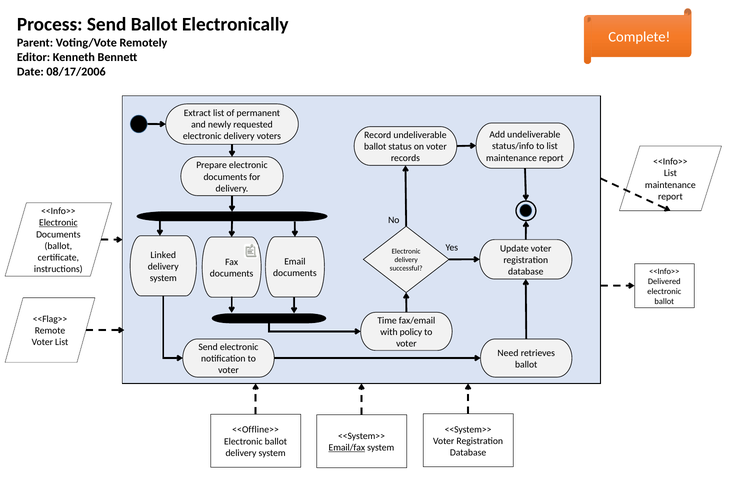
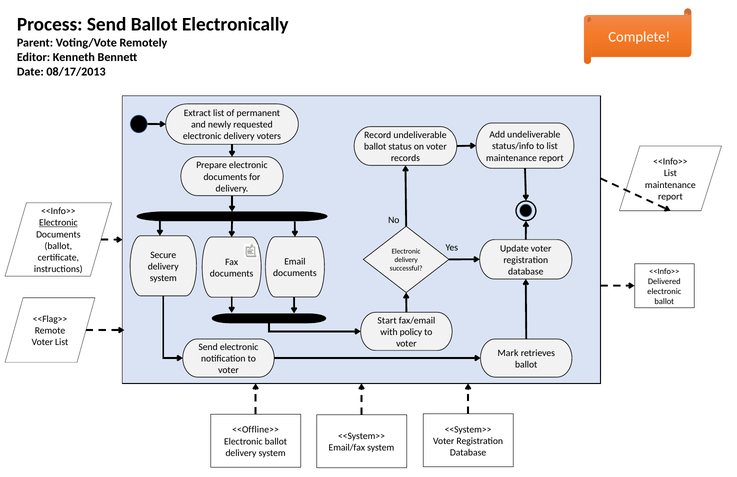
08/17/2006: 08/17/2006 -> 08/17/2013
Linked: Linked -> Secure
Time: Time -> Start
Need: Need -> Mark
Email/fax underline: present -> none
